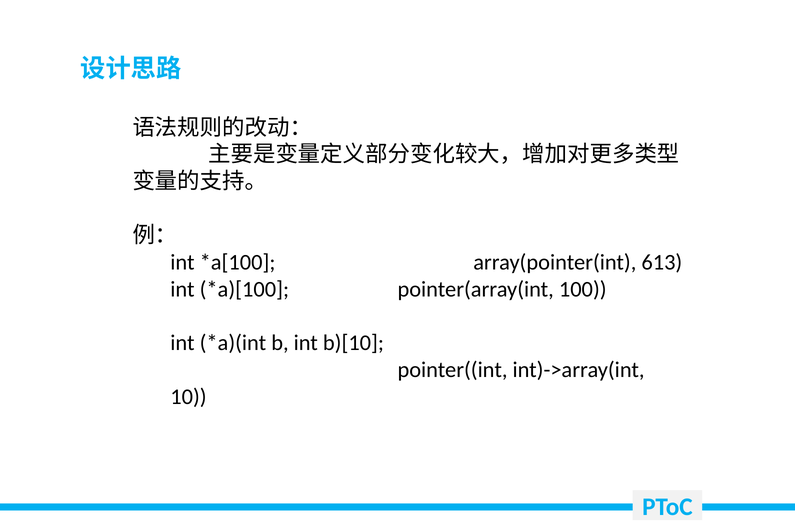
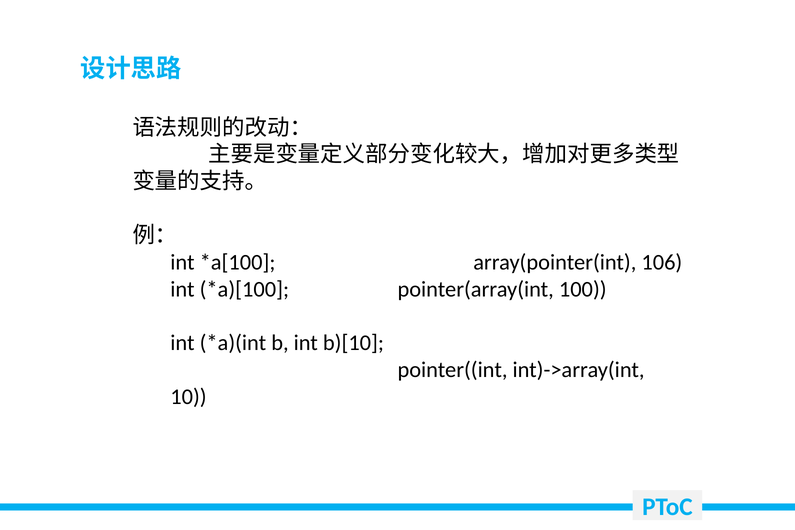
613: 613 -> 106
